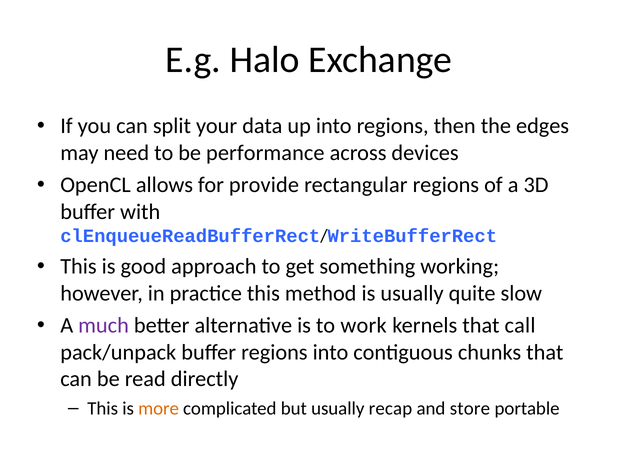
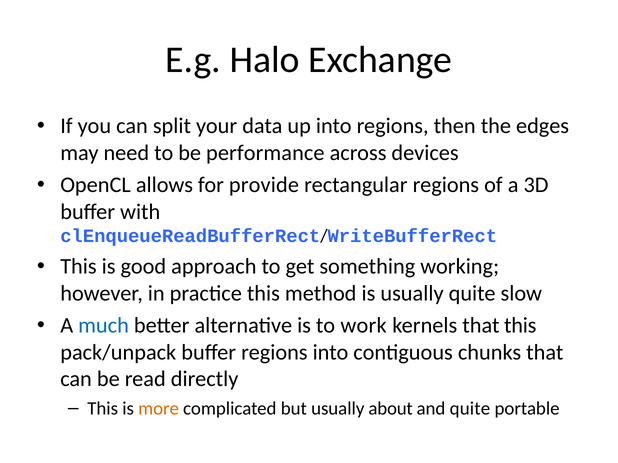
much colour: purple -> blue
that call: call -> this
recap: recap -> about
and store: store -> quite
